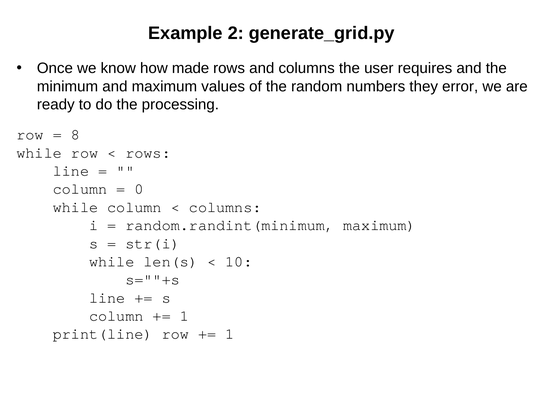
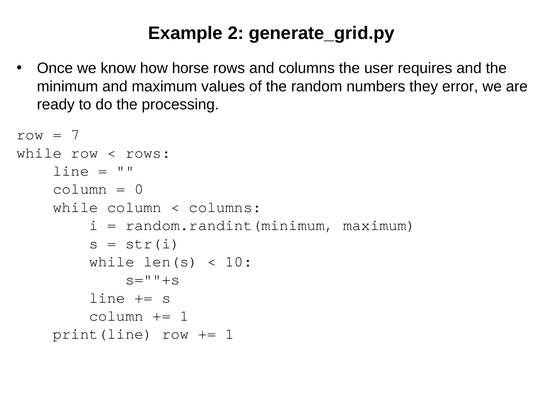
made: made -> horse
8: 8 -> 7
